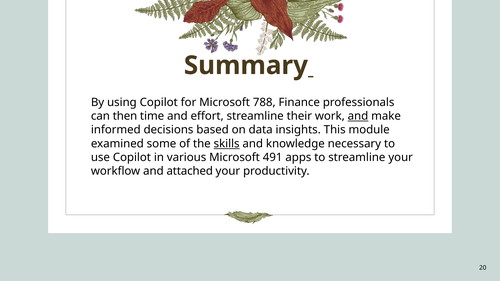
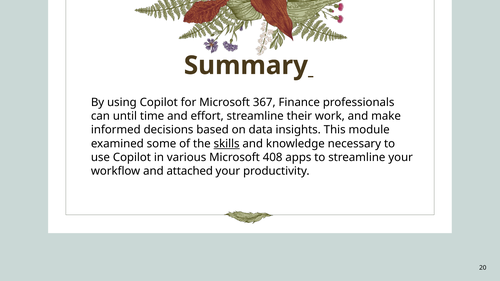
788: 788 -> 367
then: then -> until
and at (358, 116) underline: present -> none
491: 491 -> 408
